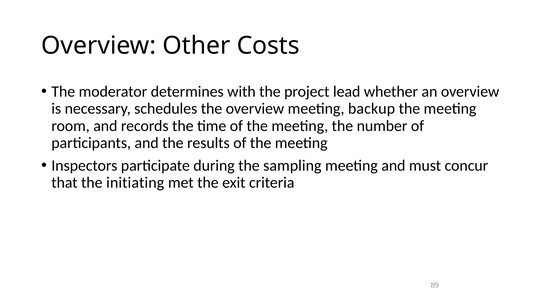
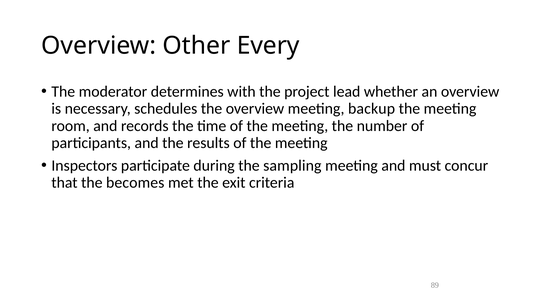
Costs: Costs -> Every
initiating: initiating -> becomes
